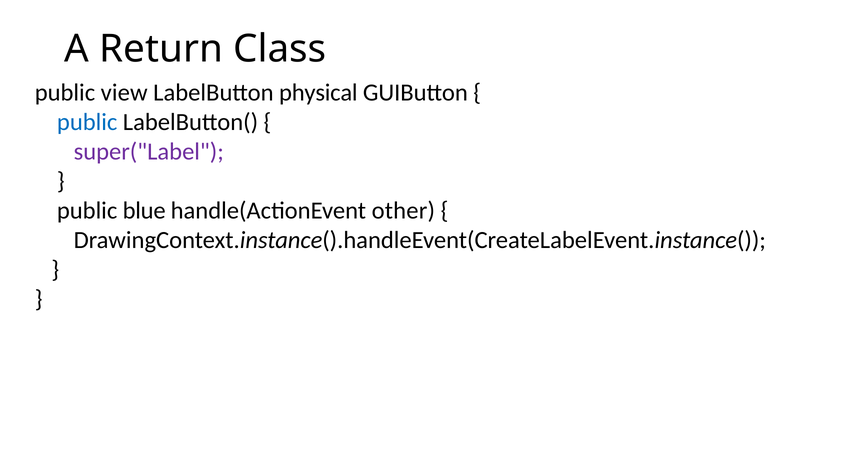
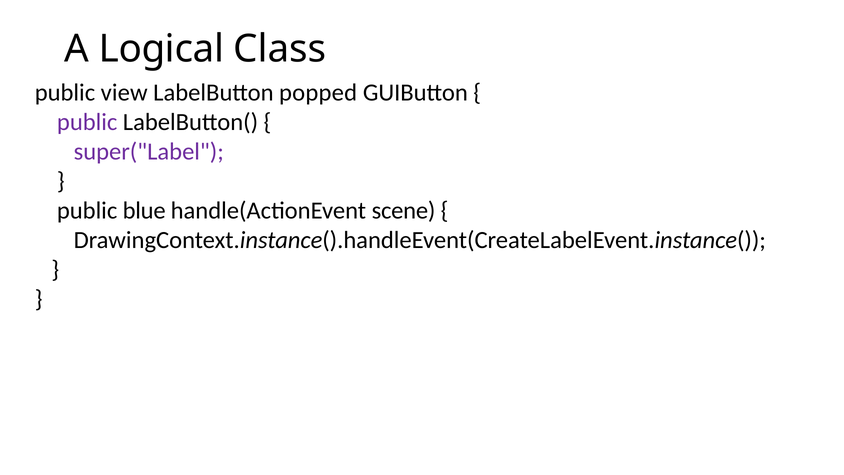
Return: Return -> Logical
physical: physical -> popped
public at (87, 122) colour: blue -> purple
other: other -> scene
